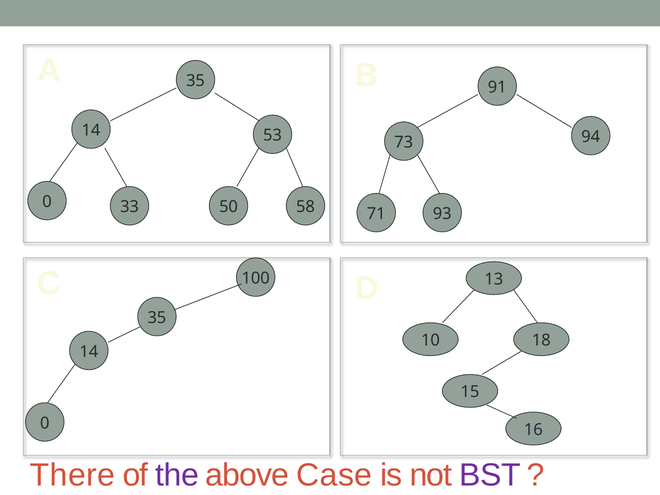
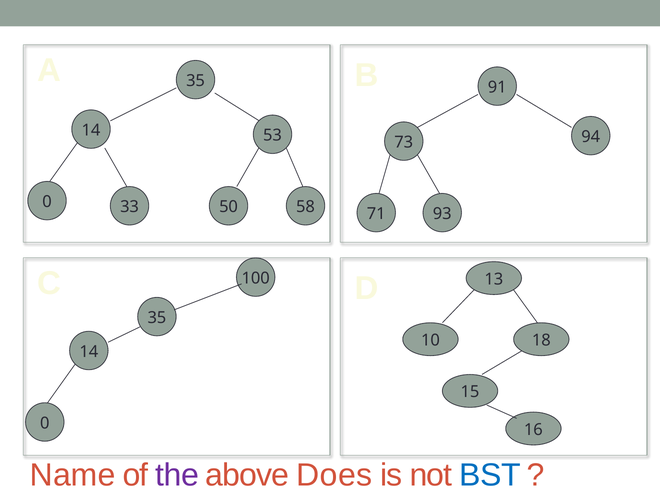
There: There -> Name
Case: Case -> Does
BST colour: purple -> blue
